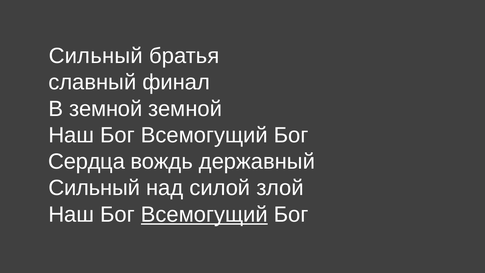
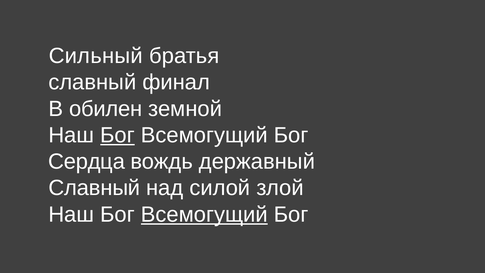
В земной: земной -> обилен
Бог at (117, 135) underline: none -> present
Сильный at (94, 188): Сильный -> Славный
